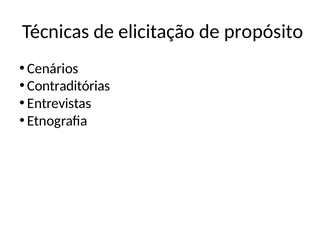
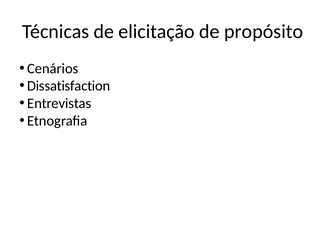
Contraditórias: Contraditórias -> Dissatisfaction
